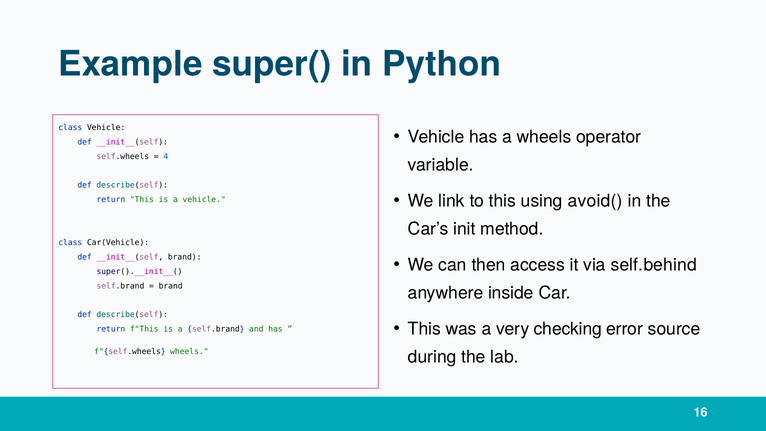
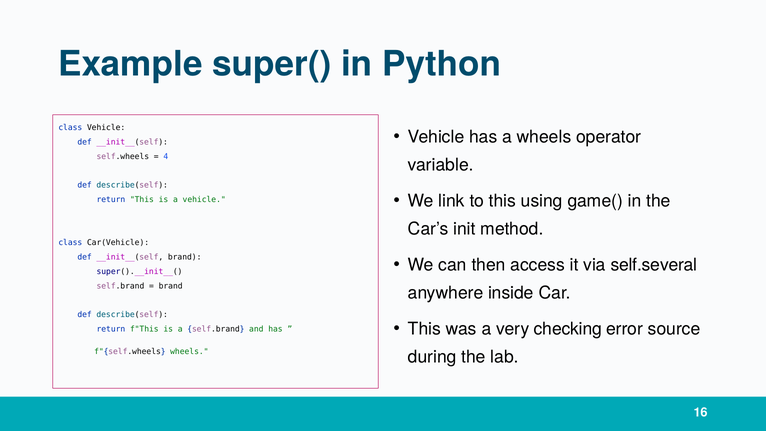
avoid(: avoid( -> game(
self.behind: self.behind -> self.several
